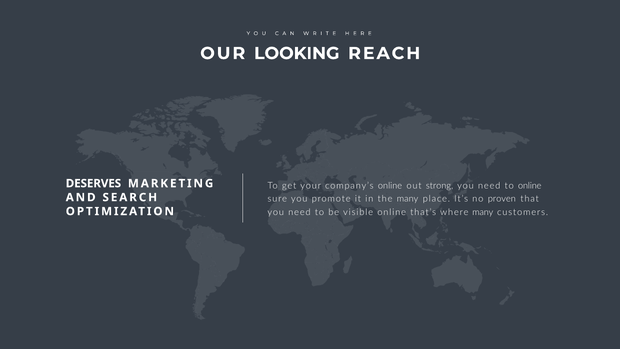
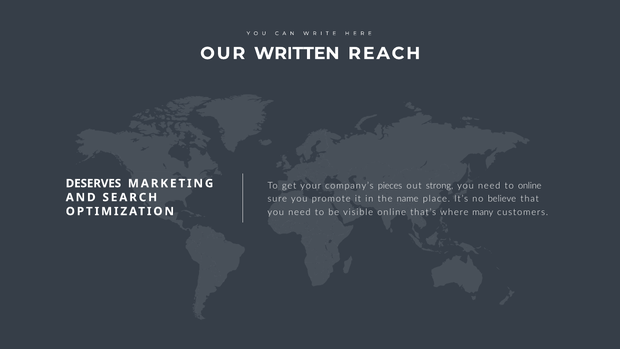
LOOKING: LOOKING -> WRITTEN
company’s online: online -> pieces
the many: many -> name
proven: proven -> believe
